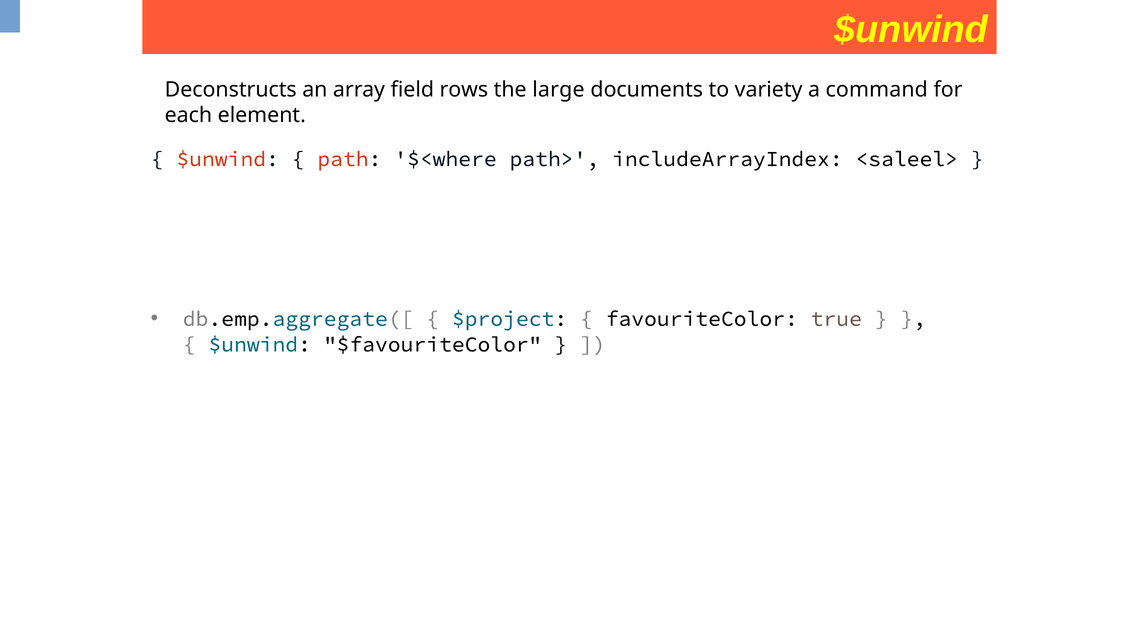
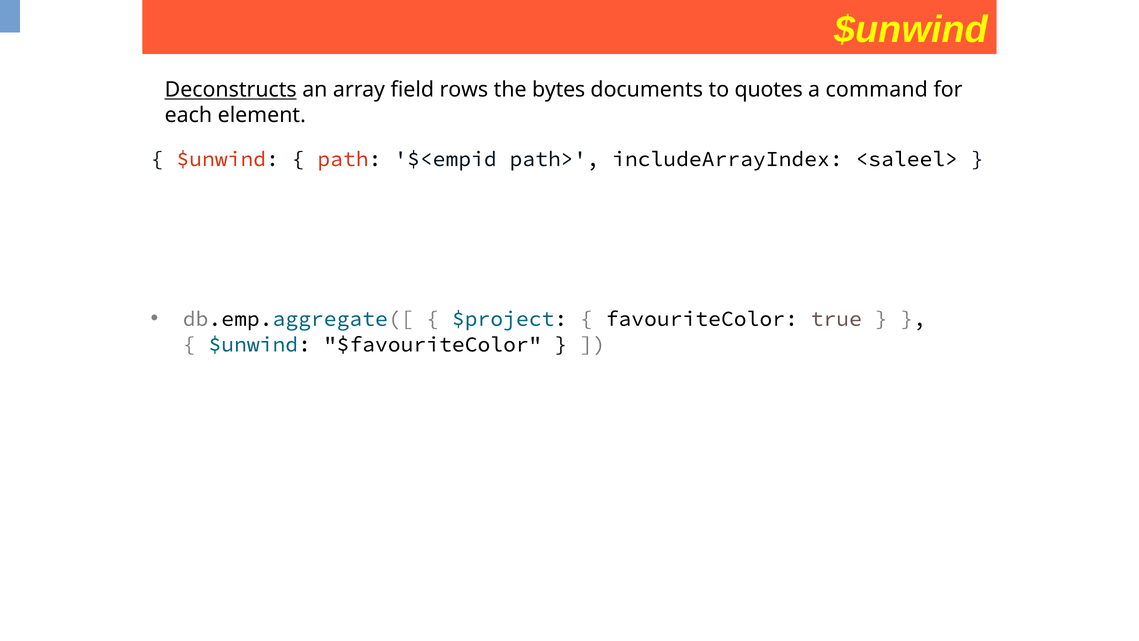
Deconstructs underline: none -> present
large: large -> bytes
variety: variety -> quotes
$<where: $<where -> $<empid
